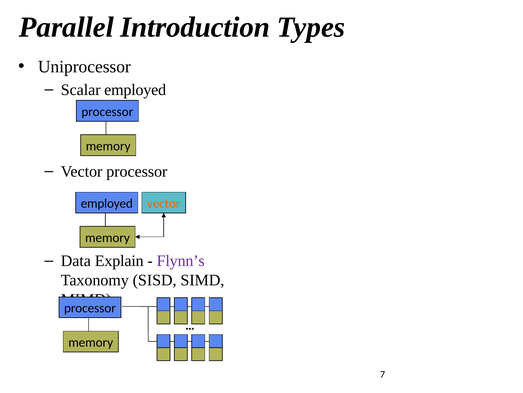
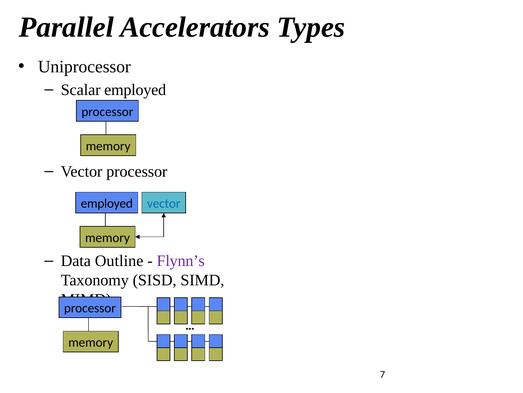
Parallel Introduction: Introduction -> Accelerators
vector at (164, 203) colour: orange -> blue
Explain: Explain -> Outline
